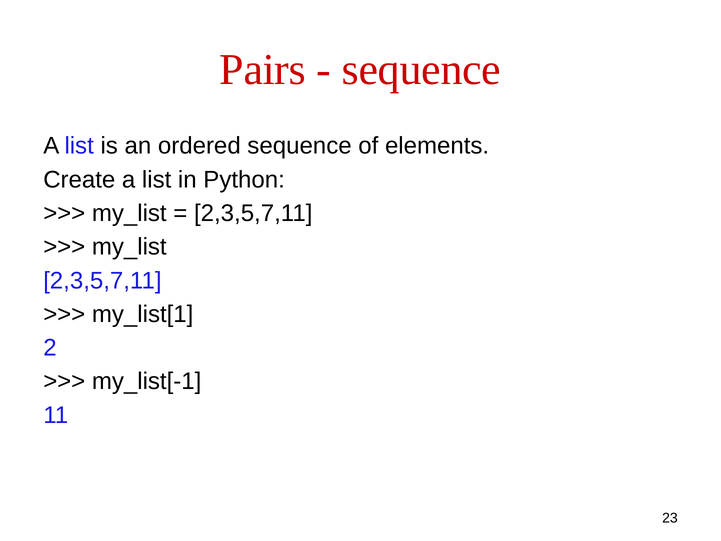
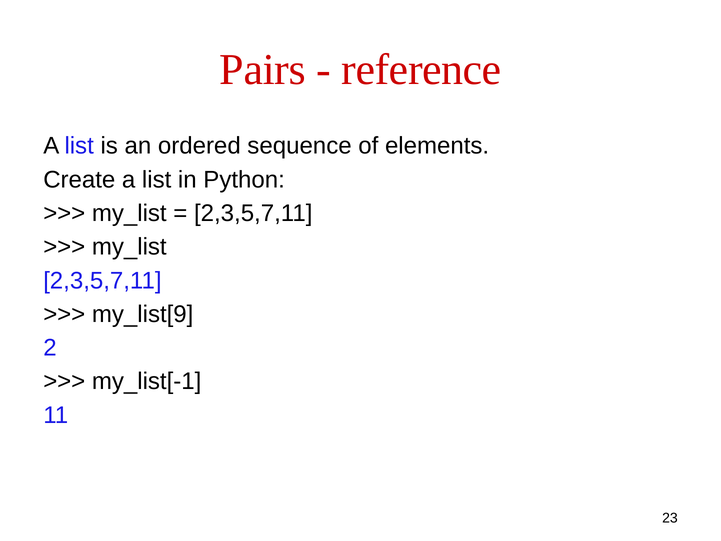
sequence at (421, 70): sequence -> reference
my_list[1: my_list[1 -> my_list[9
